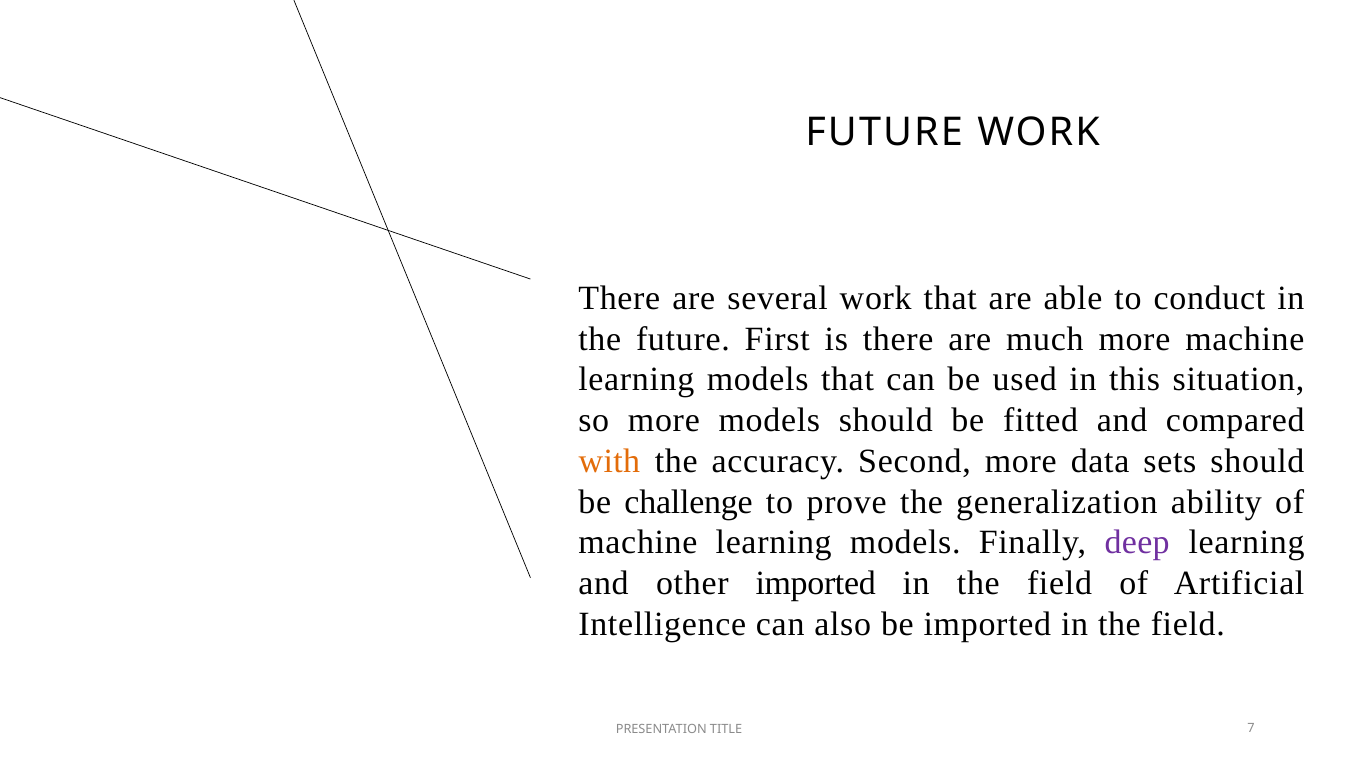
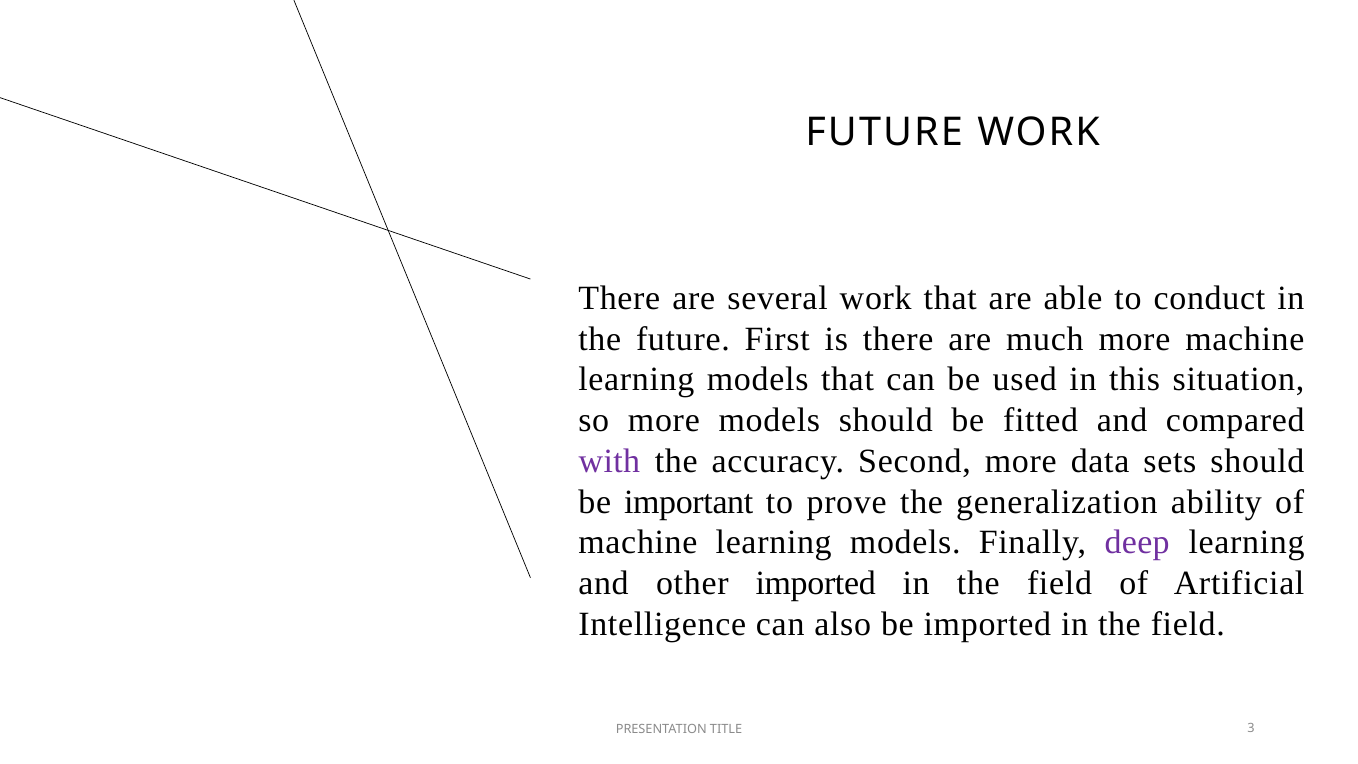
with colour: orange -> purple
challenge: challenge -> important
7: 7 -> 3
